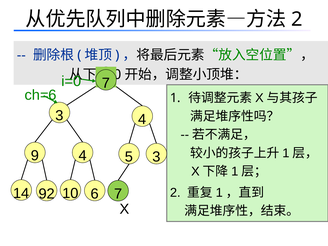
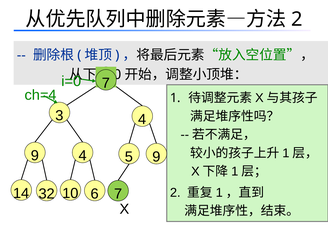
ch=6: ch=6 -> ch=4
9 3: 3 -> 9
92: 92 -> 32
